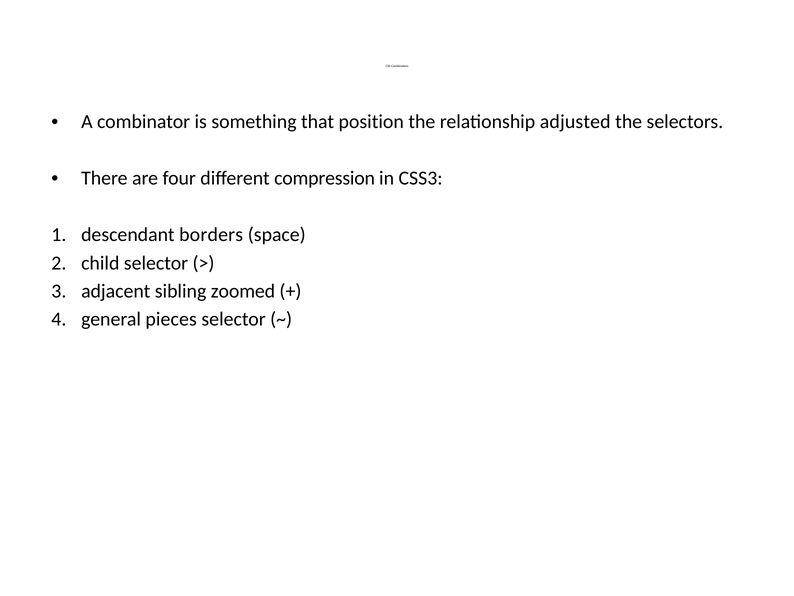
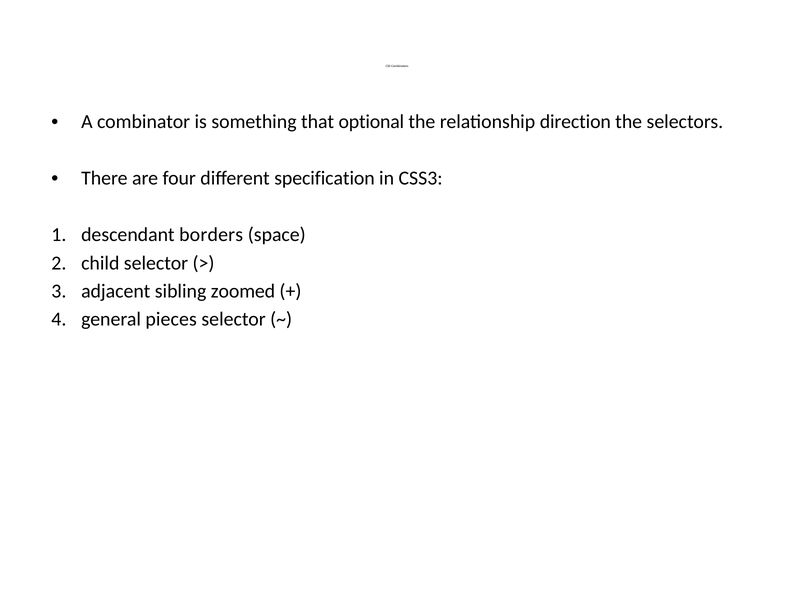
position: position -> optional
adjusted: adjusted -> direction
compression: compression -> specification
